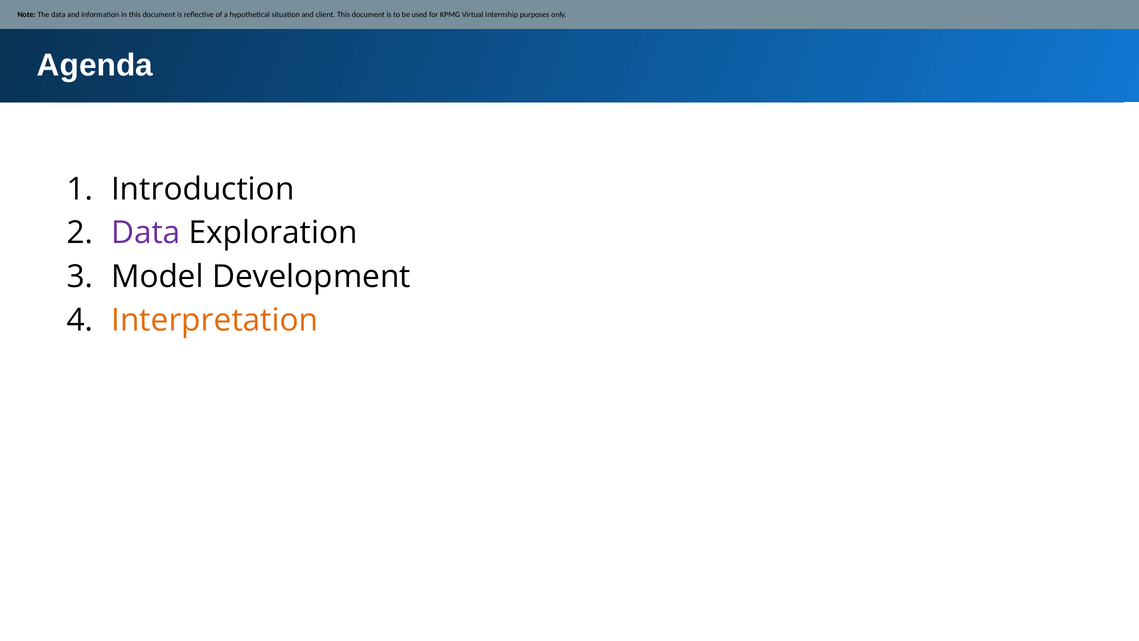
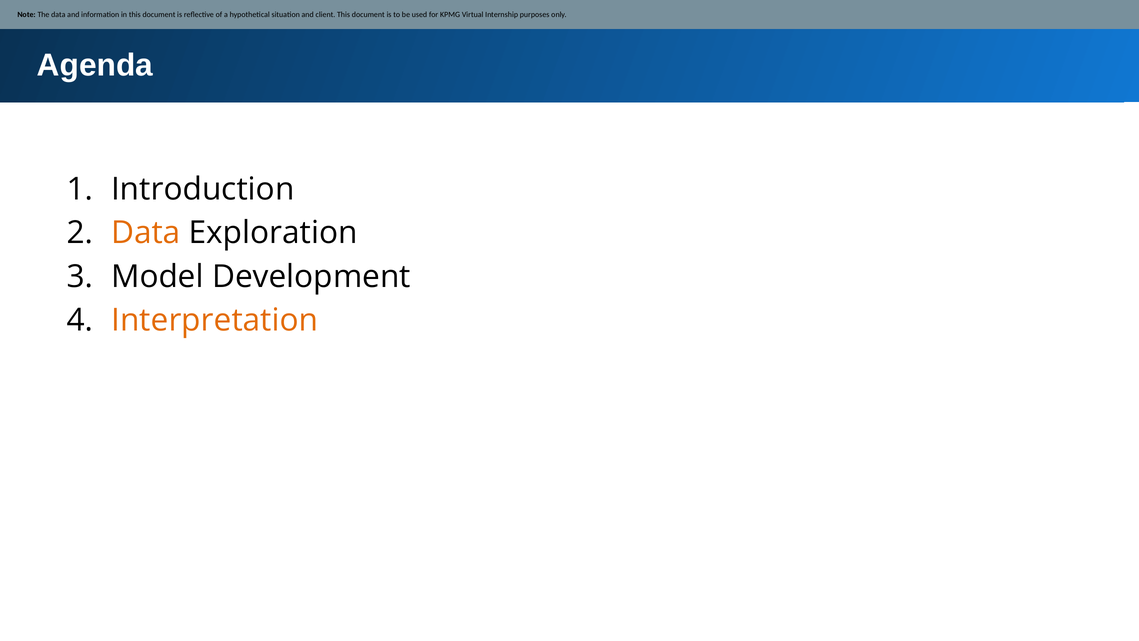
Data at (146, 233) colour: purple -> orange
